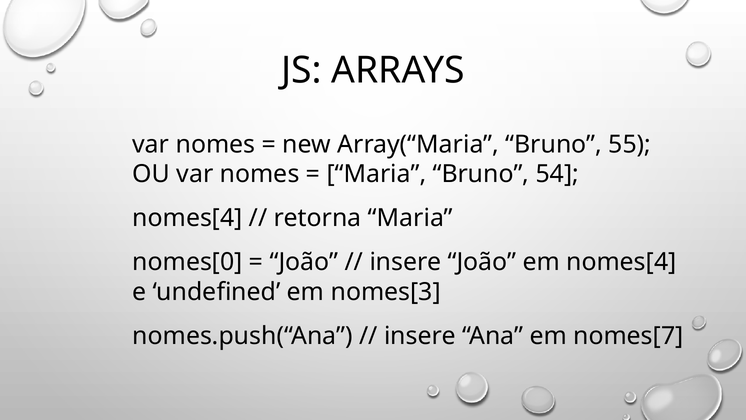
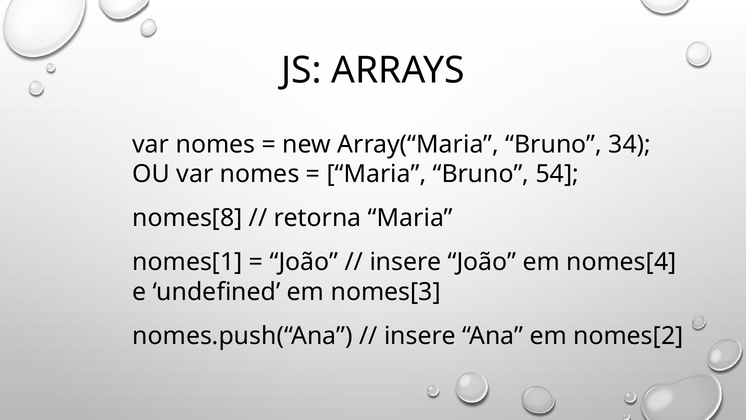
55: 55 -> 34
nomes[4 at (187, 218): nomes[4 -> nomes[8
nomes[0: nomes[0 -> nomes[1
nomes[7: nomes[7 -> nomes[2
